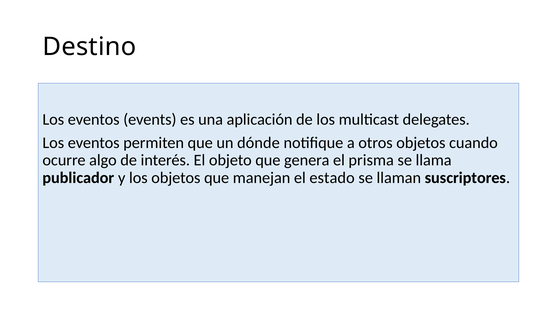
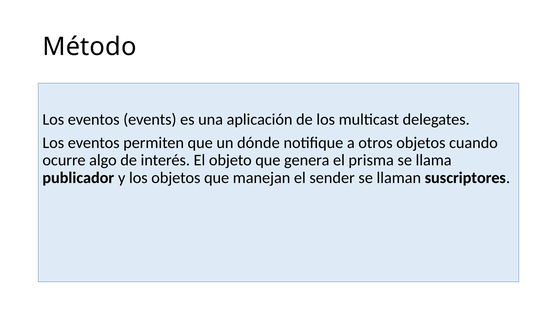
Destino: Destino -> Método
estado: estado -> sender
